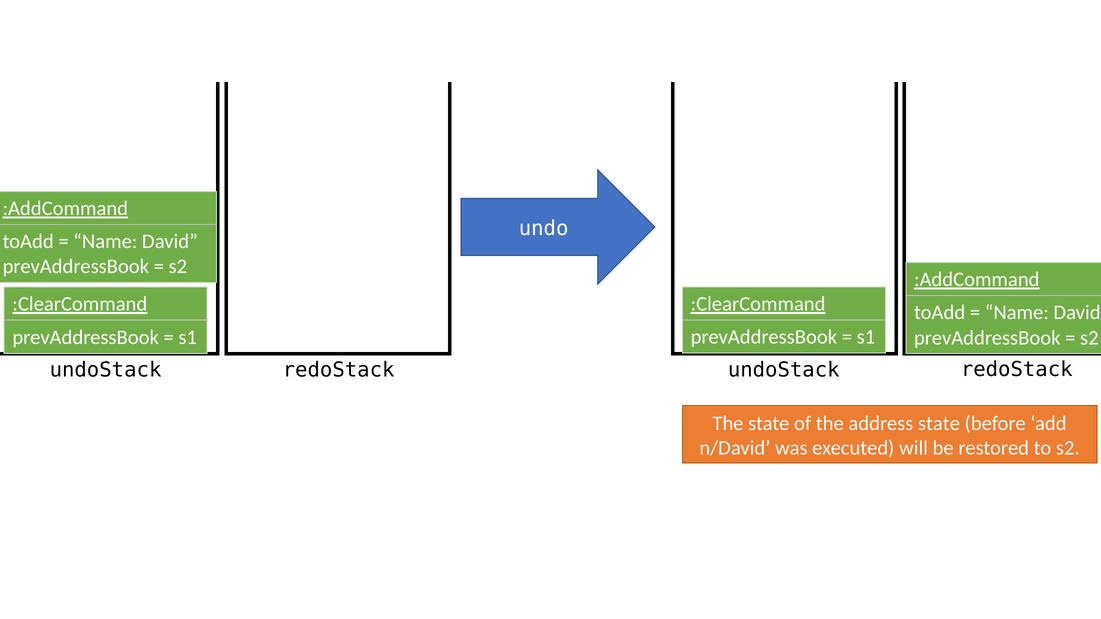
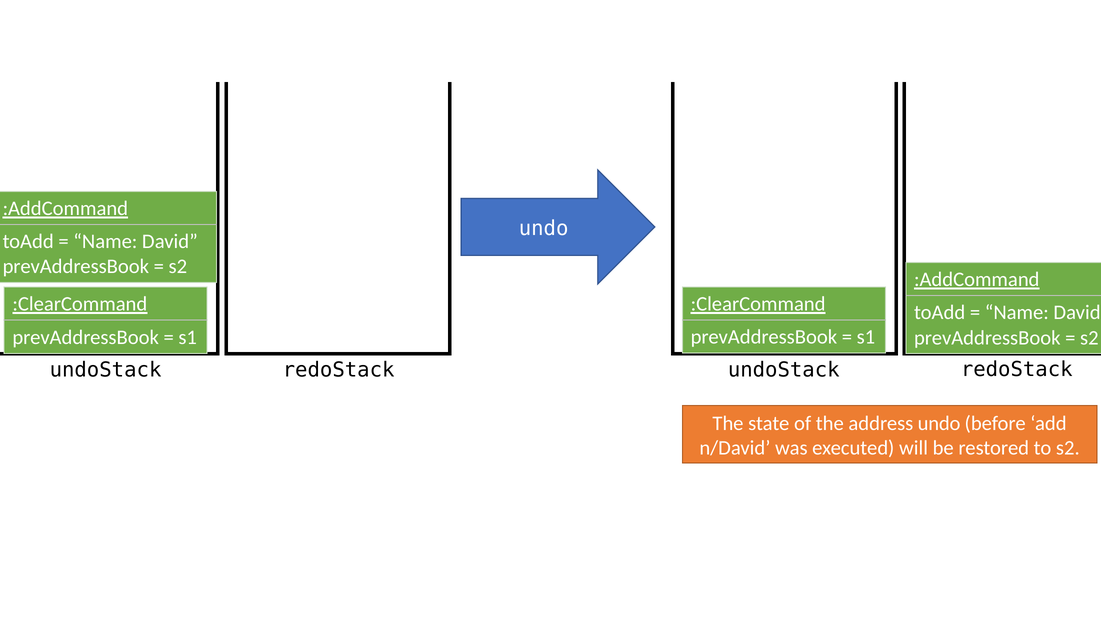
address state: state -> undo
